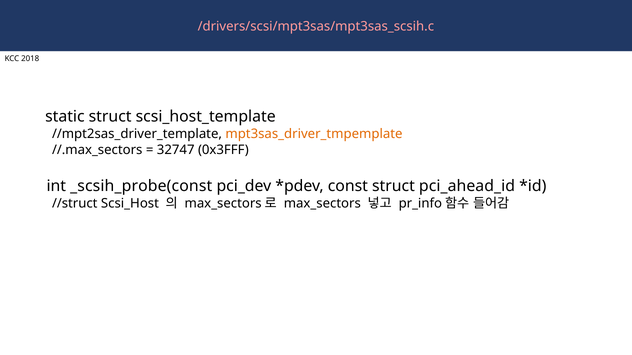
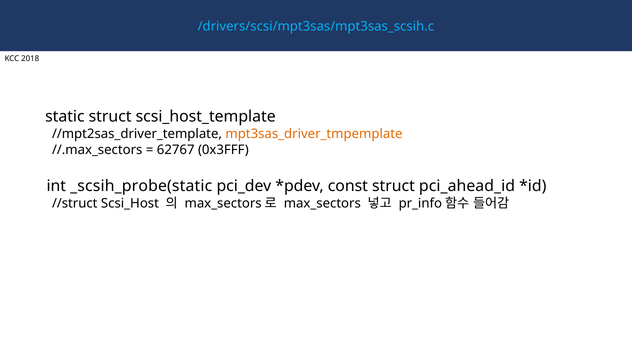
/drivers/scsi/mpt3sas/mpt3sas_scsih.c colour: pink -> light blue
32747: 32747 -> 62767
_scsih_probe(const: _scsih_probe(const -> _scsih_probe(static
